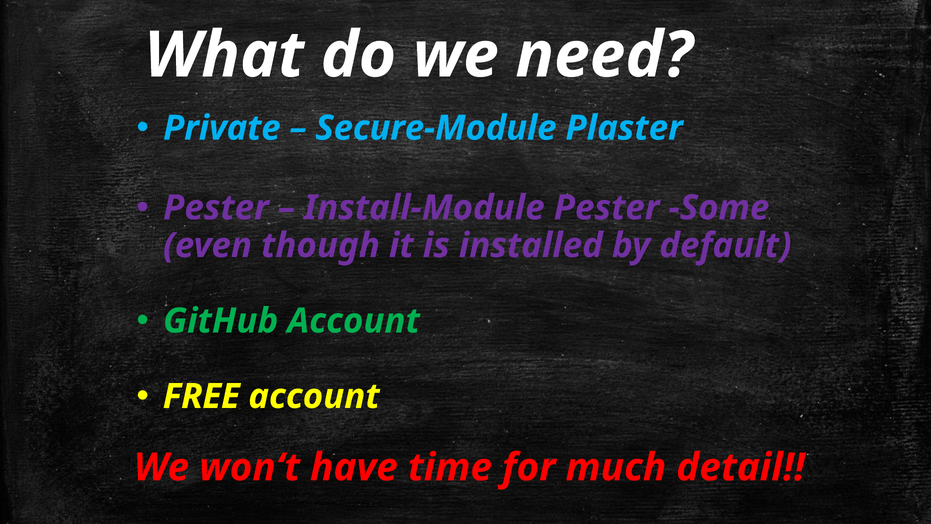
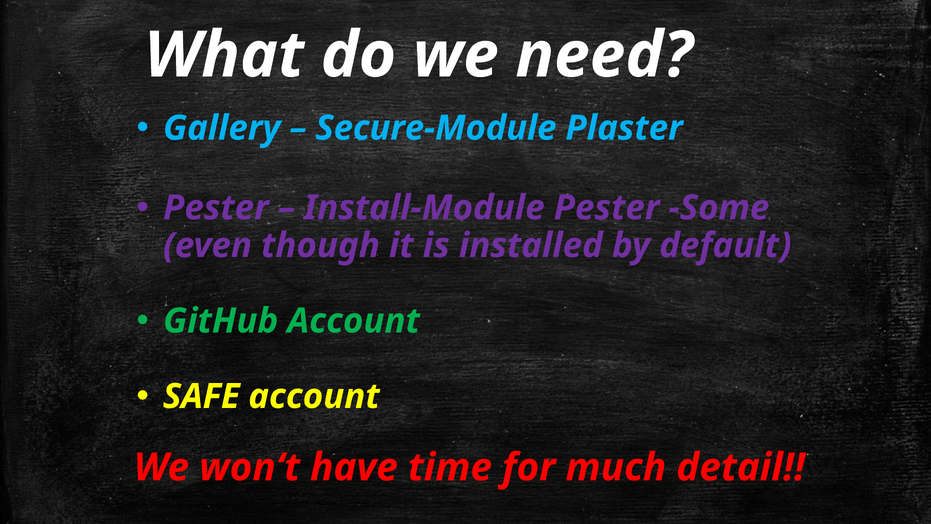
Private: Private -> Gallery
FREE: FREE -> SAFE
